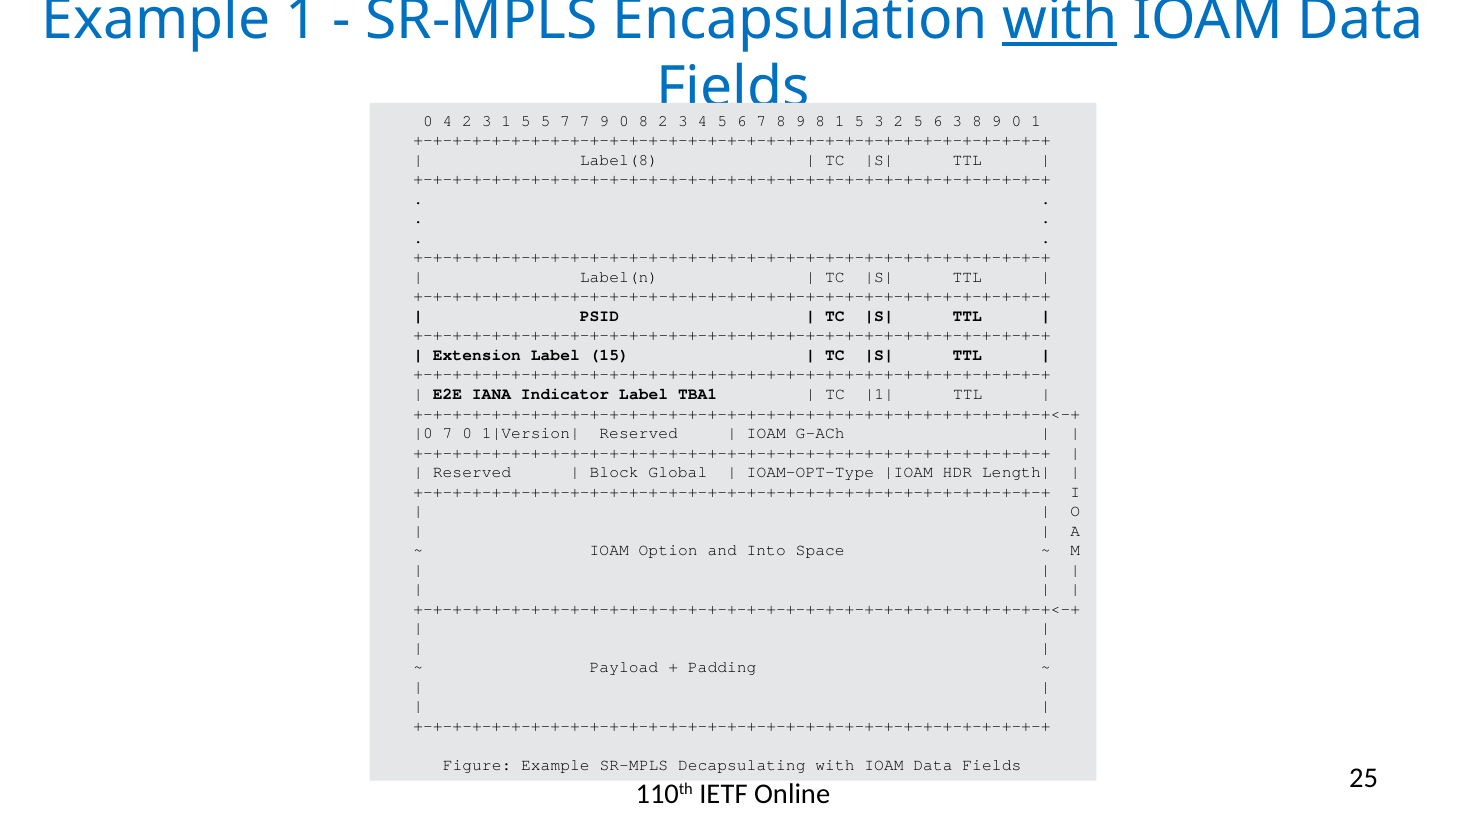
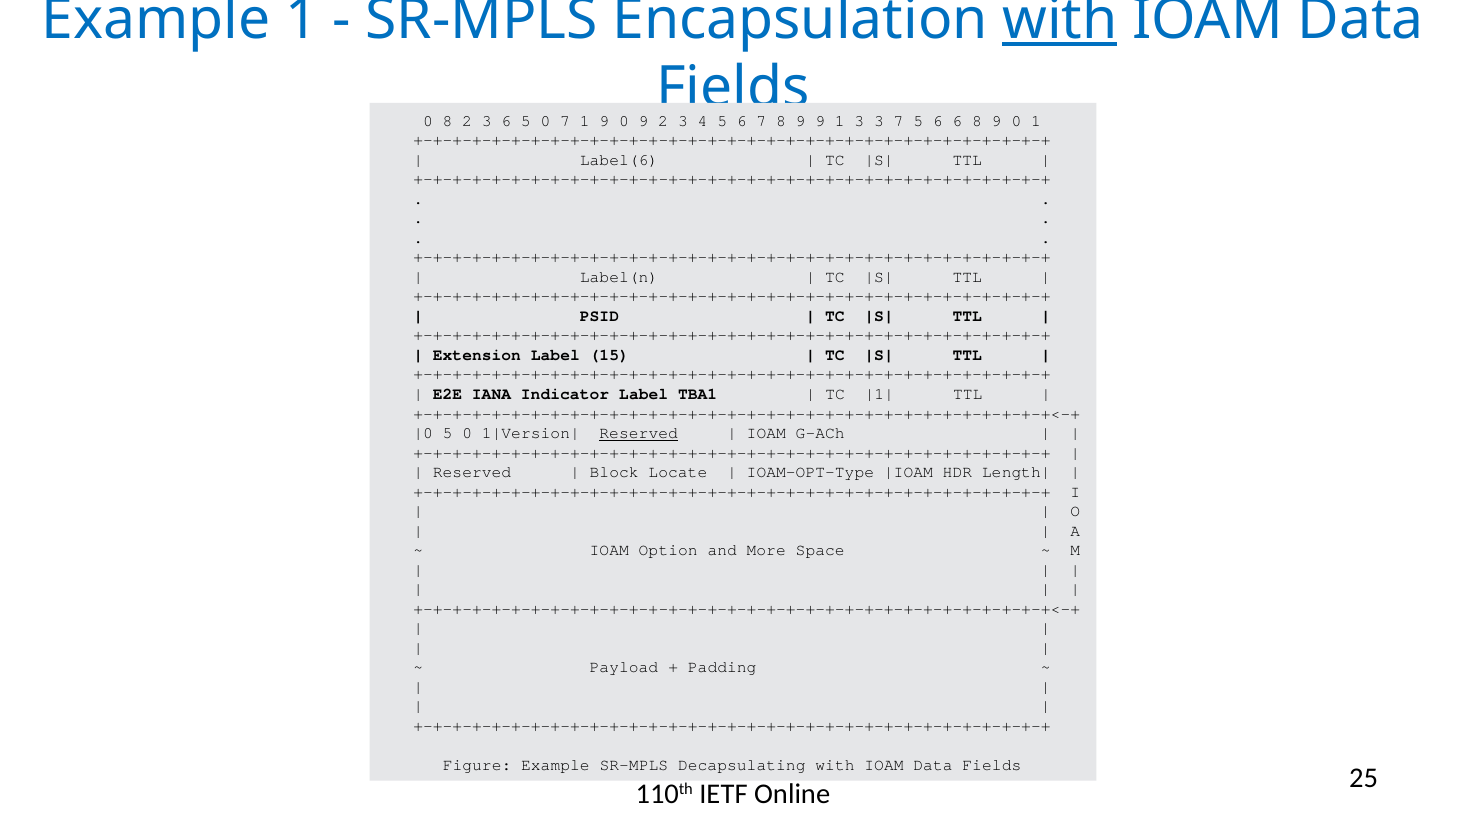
0 4: 4 -> 8
3 1: 1 -> 6
5 at (545, 121): 5 -> 0
7 7: 7 -> 1
0 8: 8 -> 9
8 at (820, 121): 8 -> 9
5 at (859, 121): 5 -> 3
3 2: 2 -> 7
6 3: 3 -> 6
Label(8: Label(8 -> Label(6
7 at (447, 433): 7 -> 5
Reserved at (639, 433) underline: none -> present
Global: Global -> Locate
Into: Into -> More
